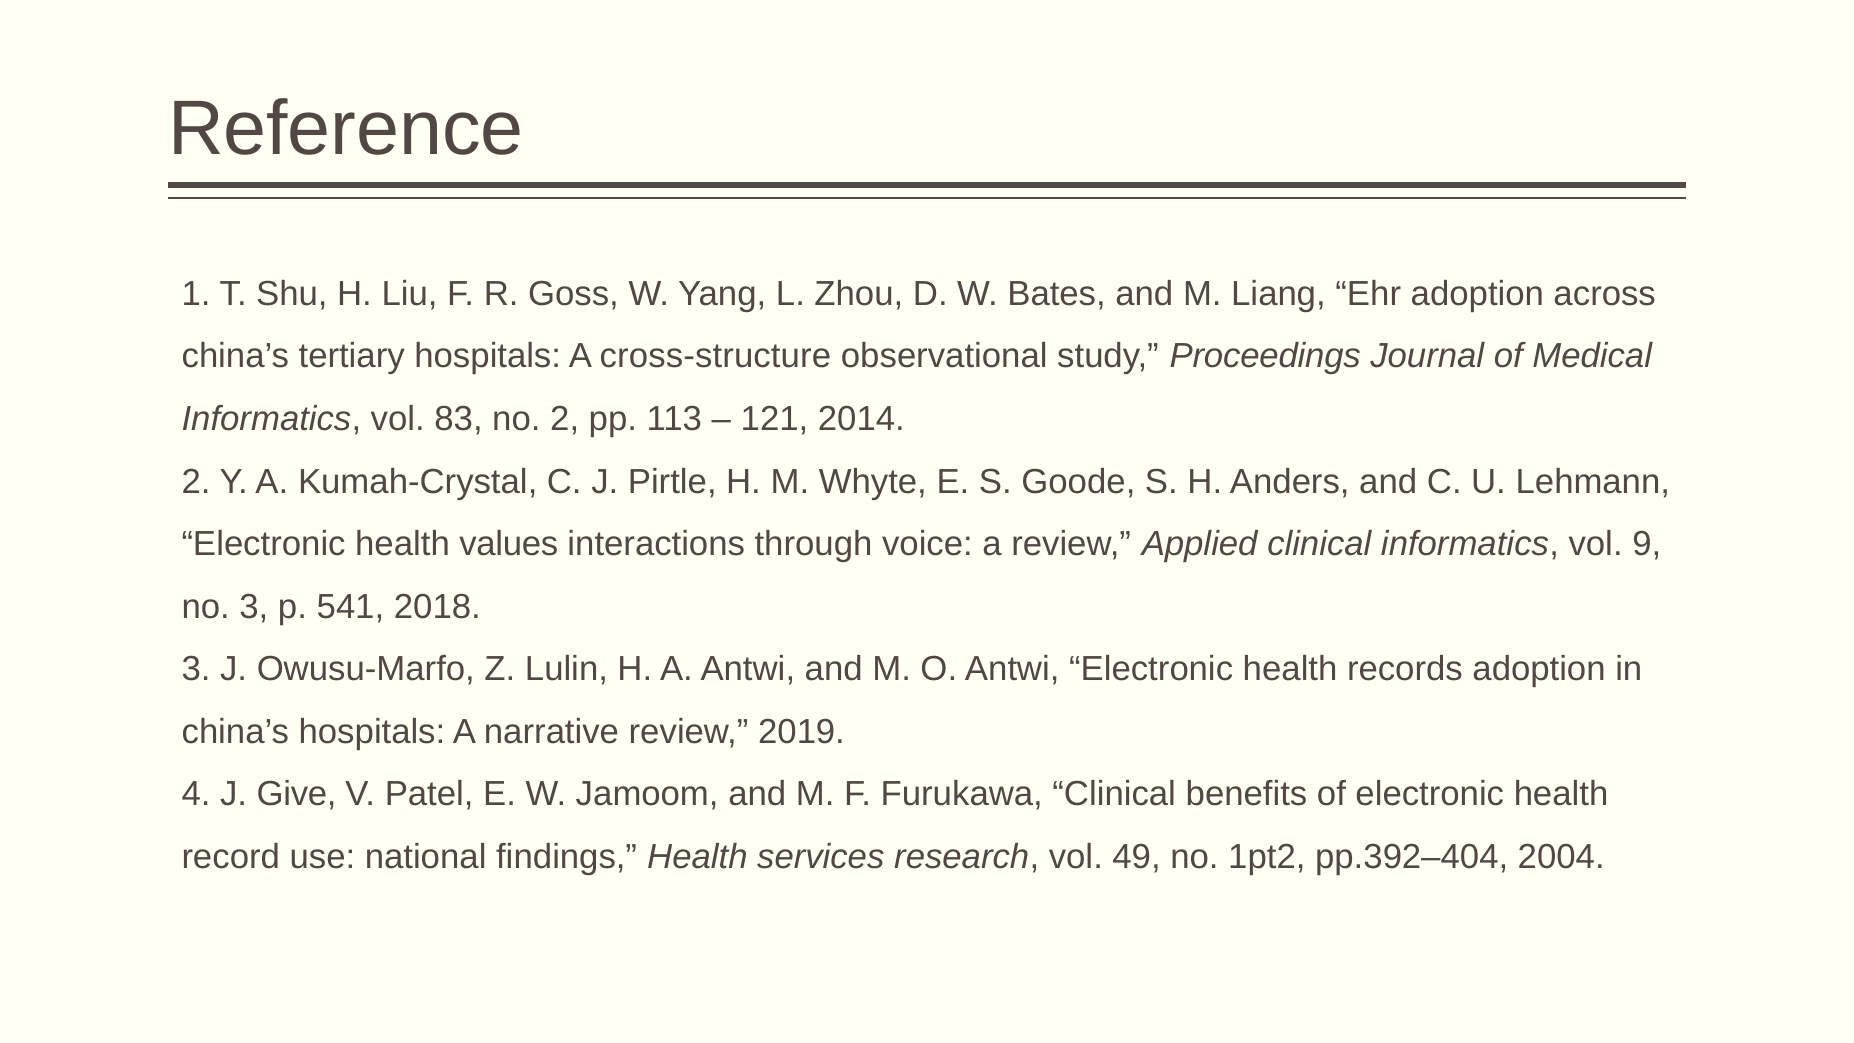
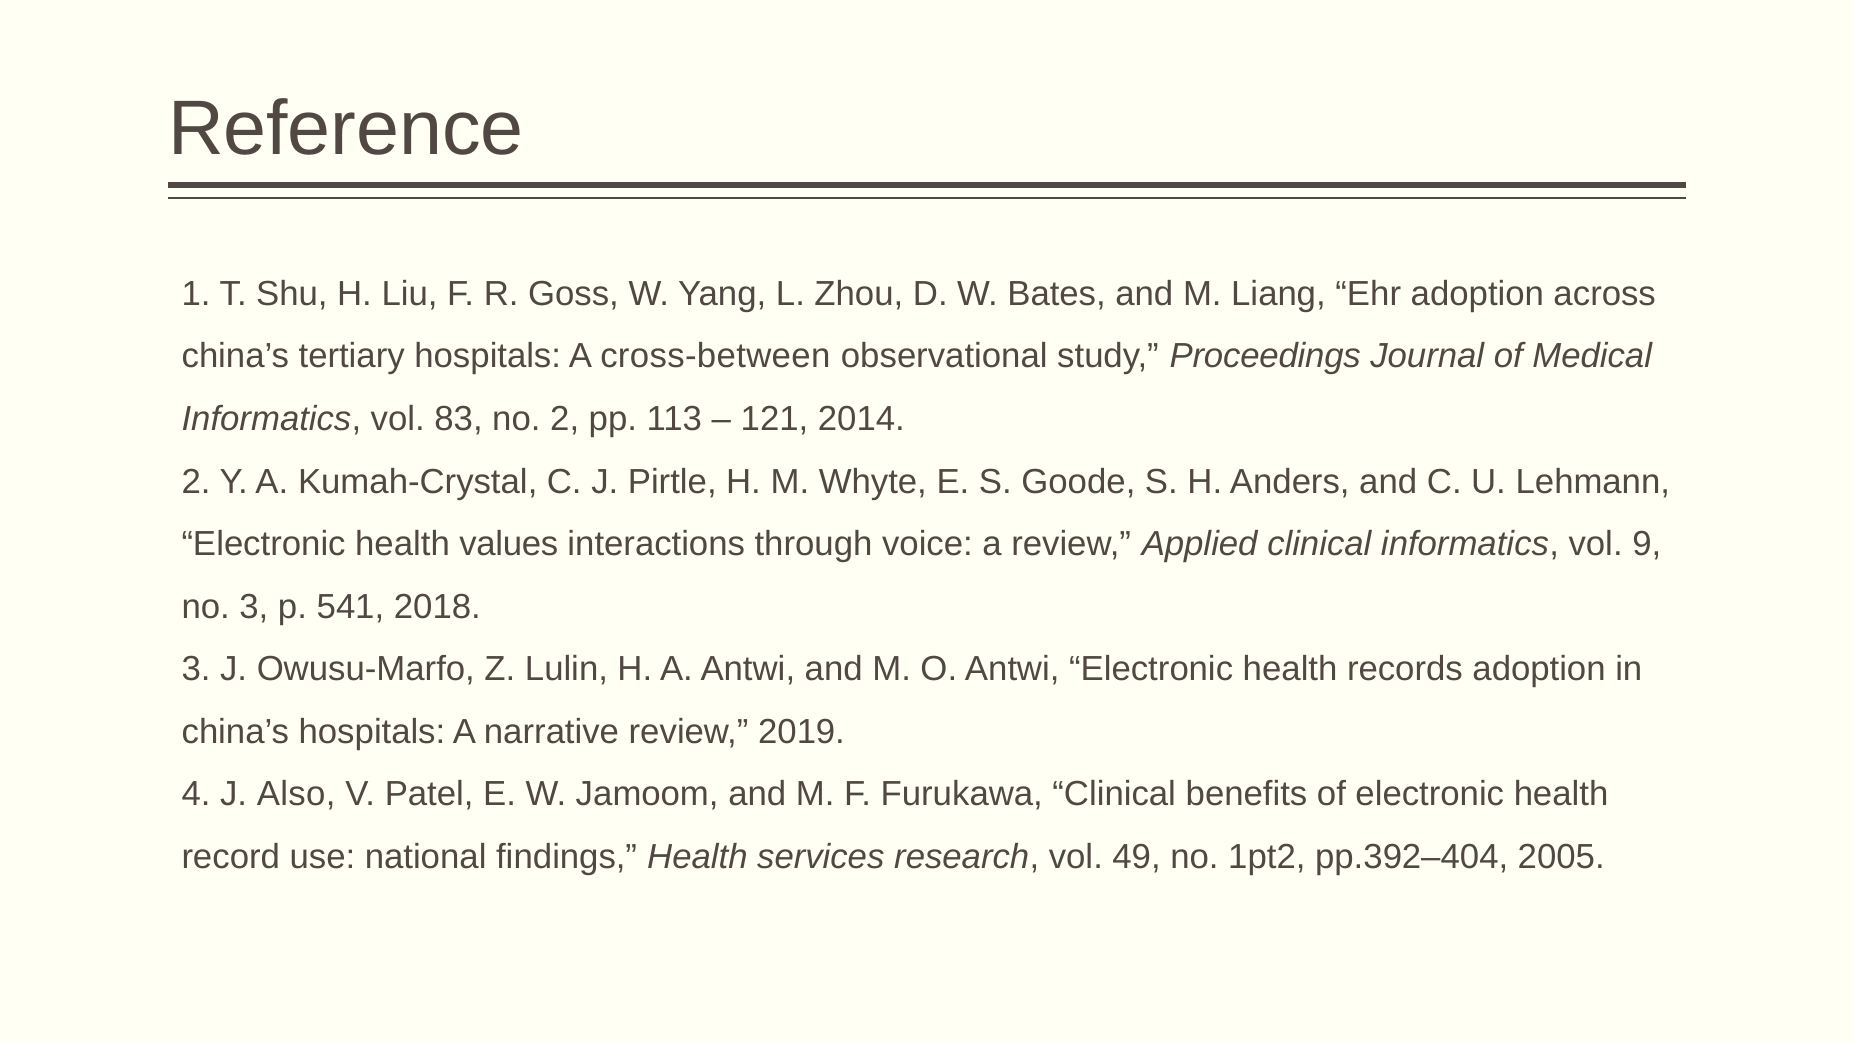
cross-structure: cross-structure -> cross-between
Give: Give -> Also
2004: 2004 -> 2005
